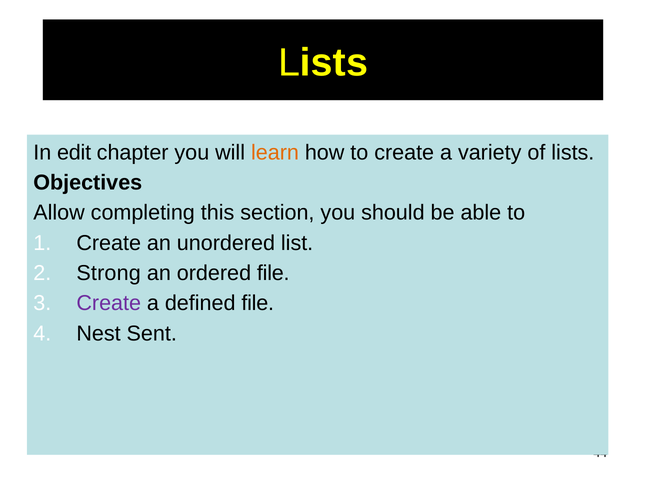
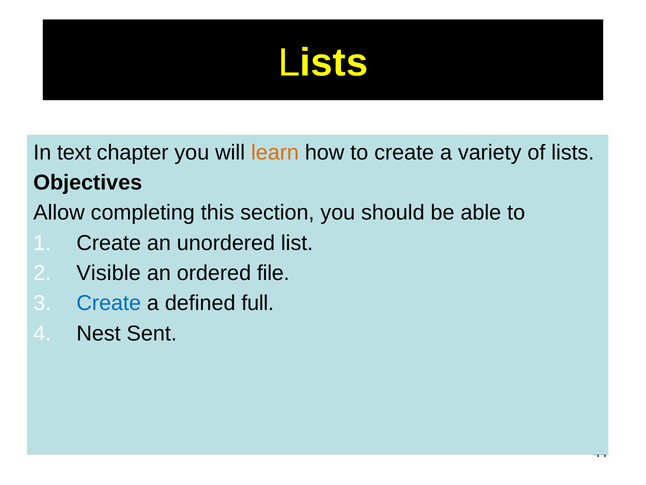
edit: edit -> text
Strong: Strong -> Visible
Create at (109, 303) colour: purple -> blue
defined file: file -> full
